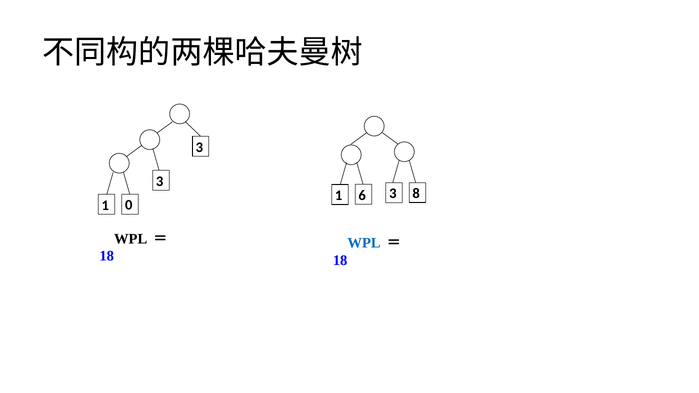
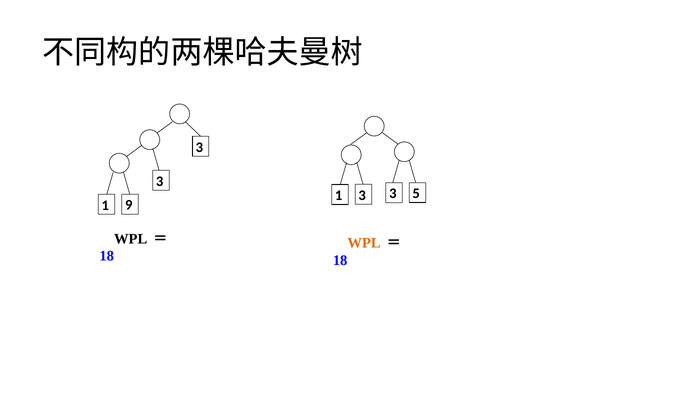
1 6: 6 -> 3
8: 8 -> 5
0: 0 -> 9
WPL at (364, 243) colour: blue -> orange
